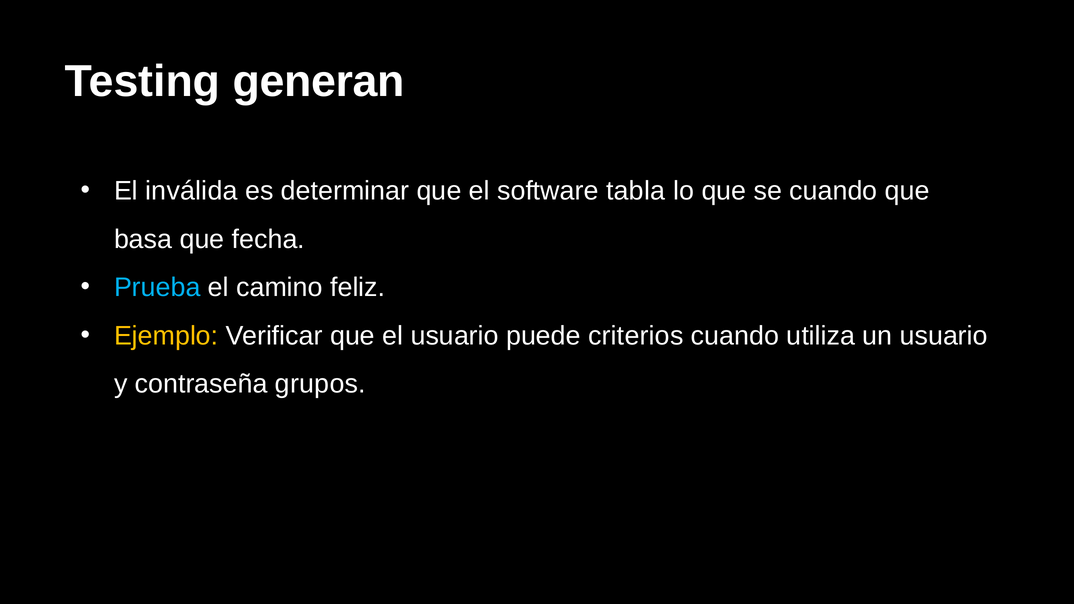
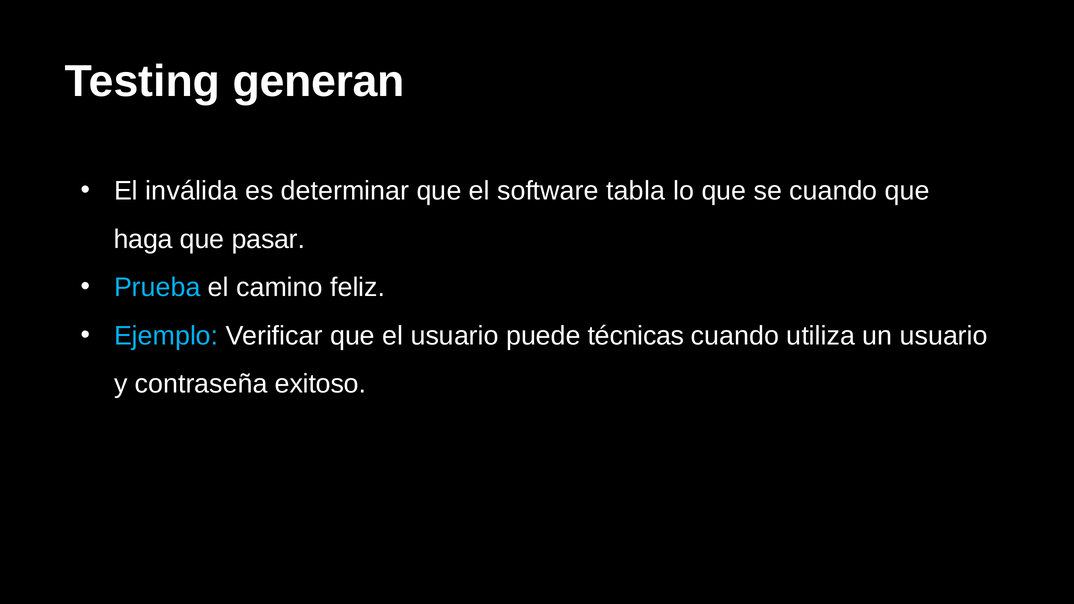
basa: basa -> haga
fecha: fecha -> pasar
Ejemplo colour: yellow -> light blue
criterios: criterios -> técnicas
grupos: grupos -> exitoso
